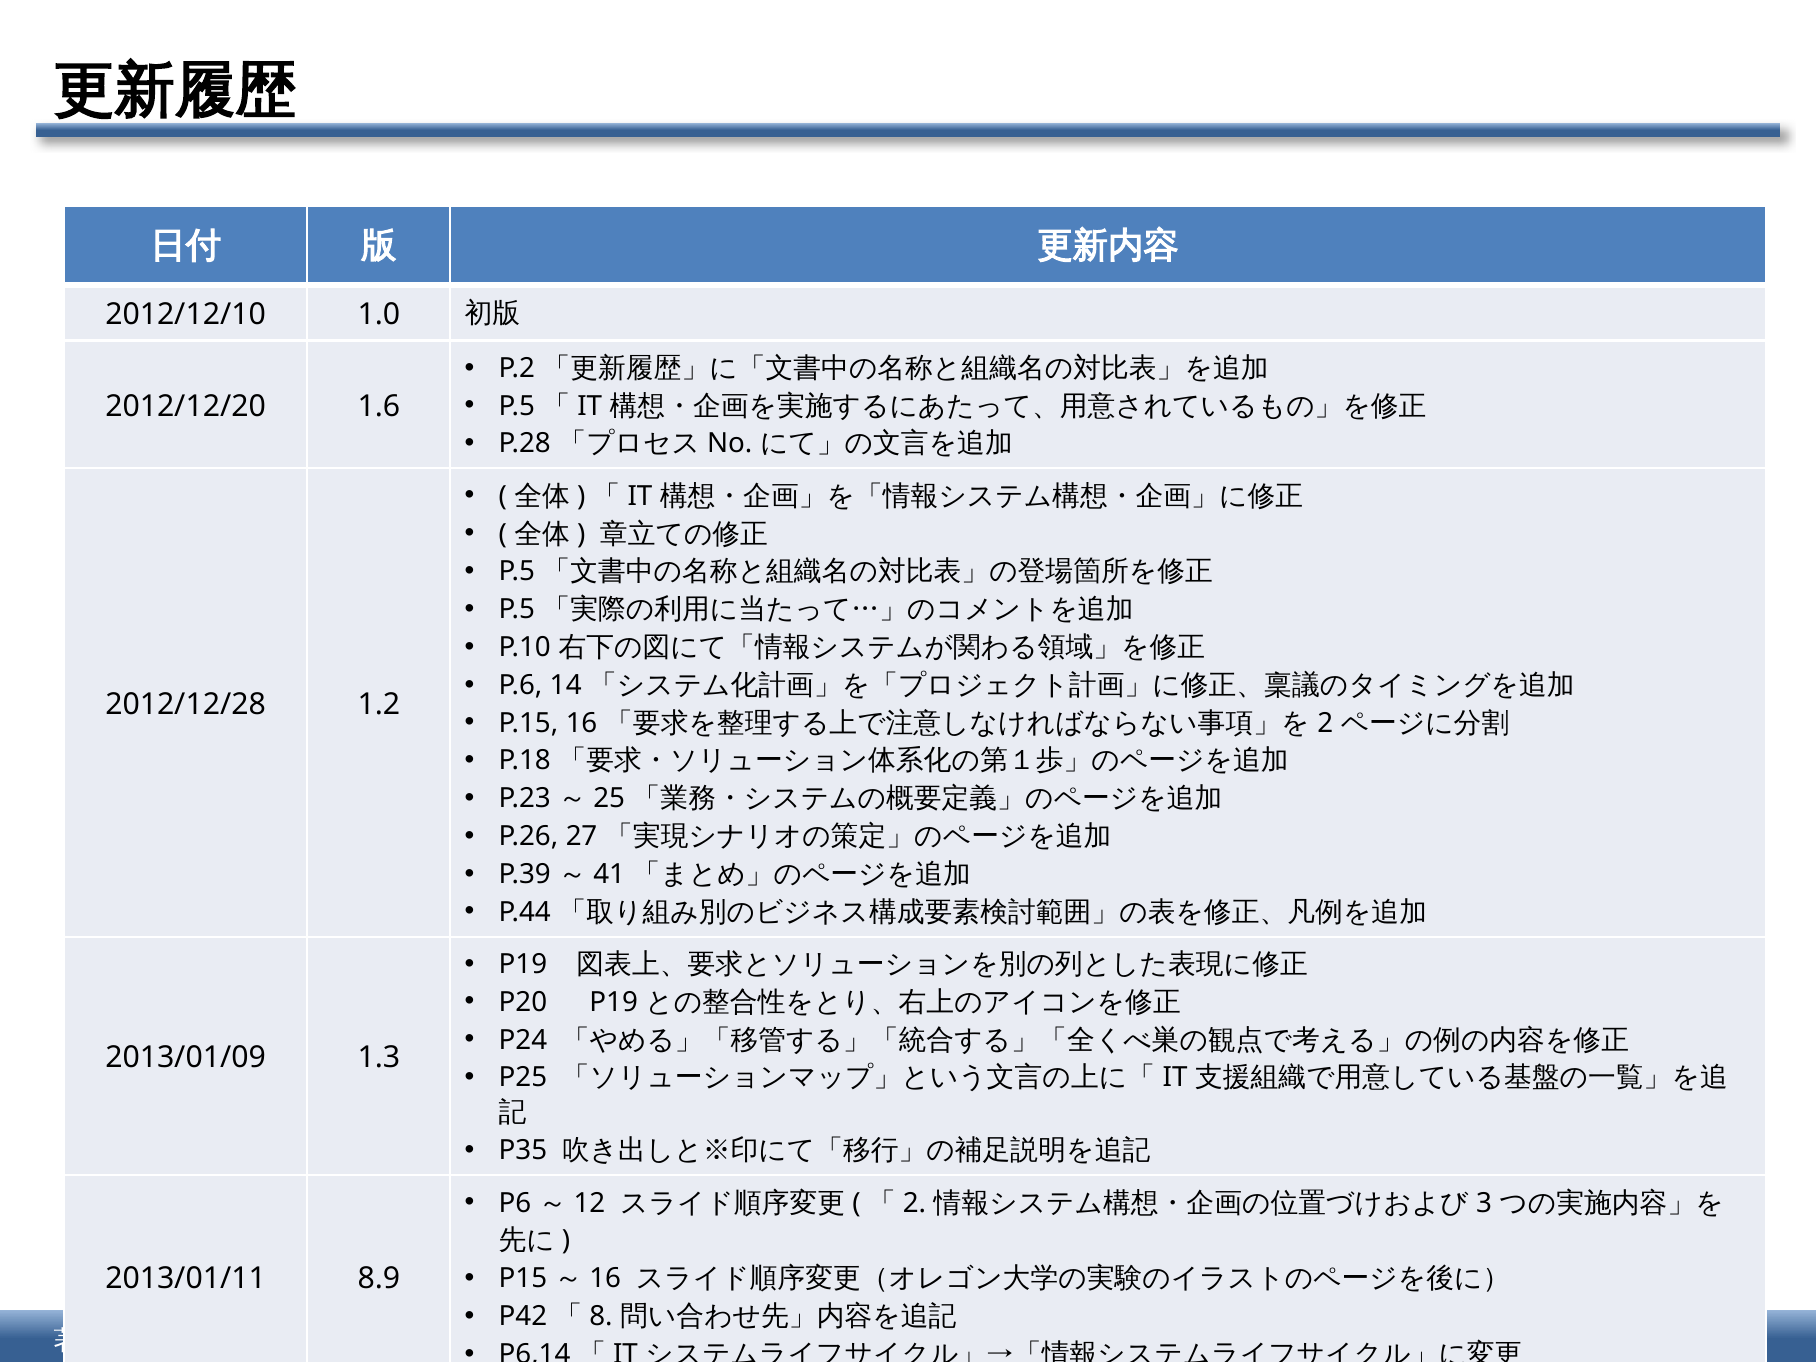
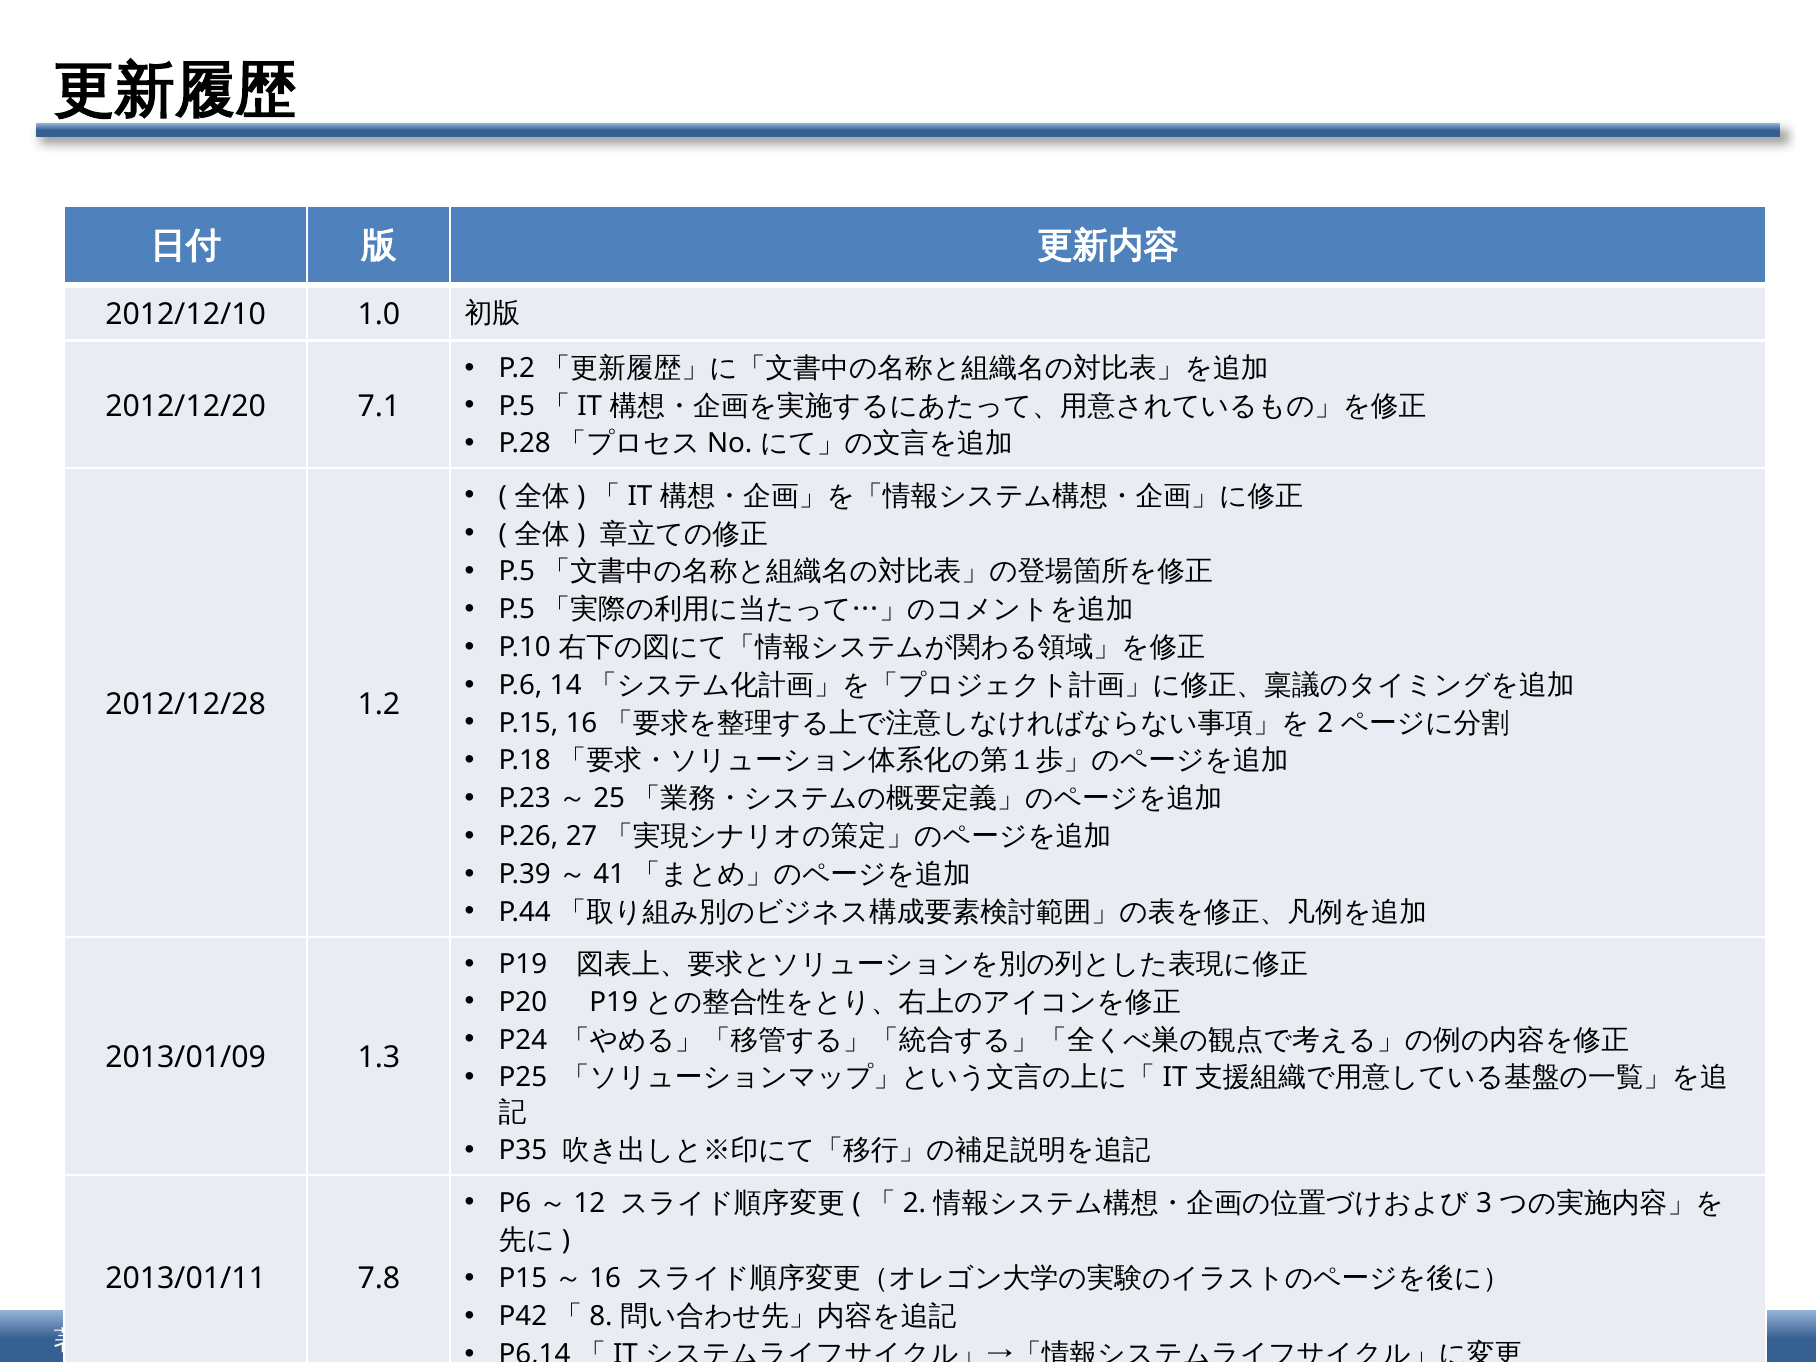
1.6: 1.6 -> 7.1
8.9: 8.9 -> 7.8
